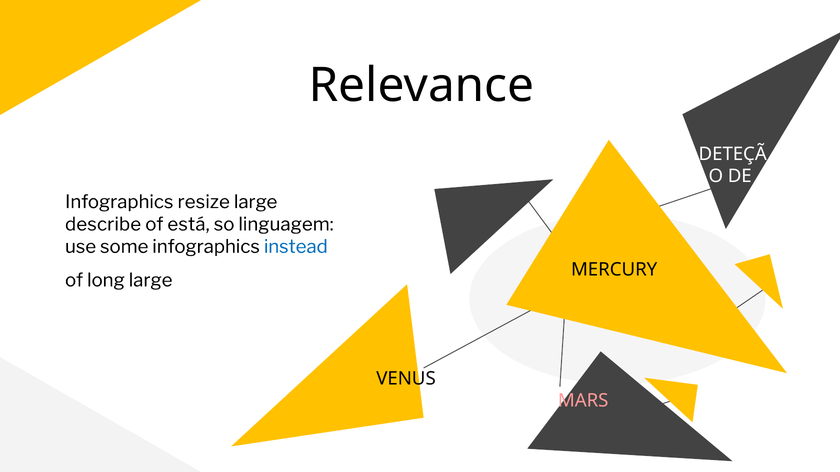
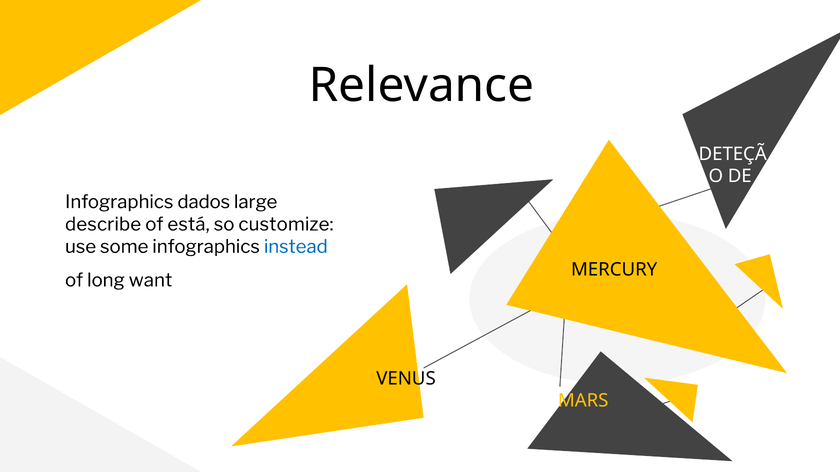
resize: resize -> dados
linguagem: linguagem -> customize
long large: large -> want
MARS colour: pink -> yellow
